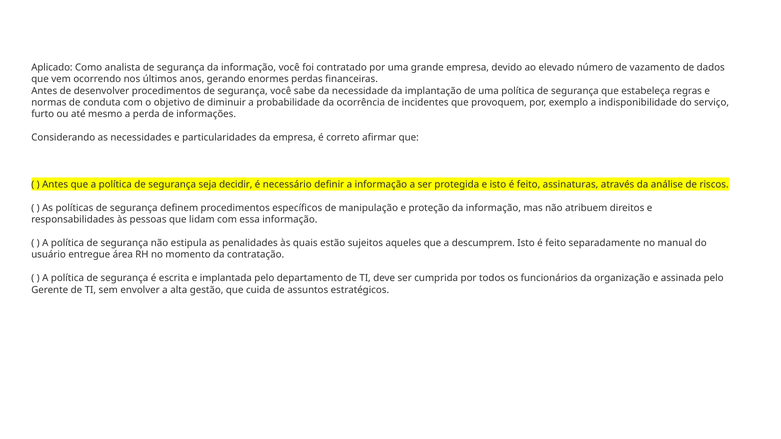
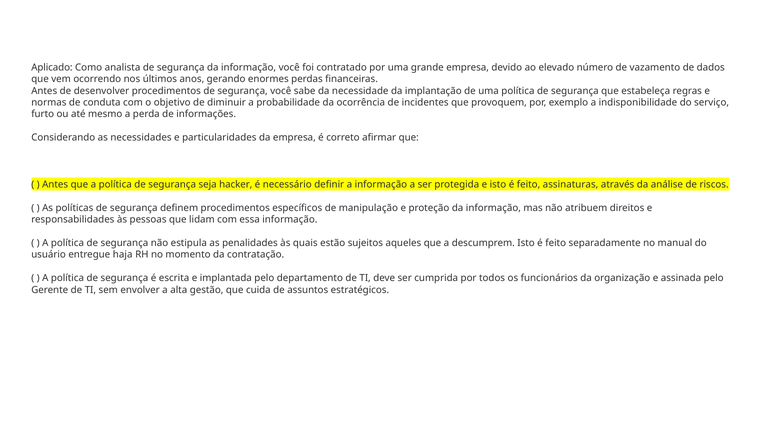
decidir: decidir -> hacker
área: área -> haja
